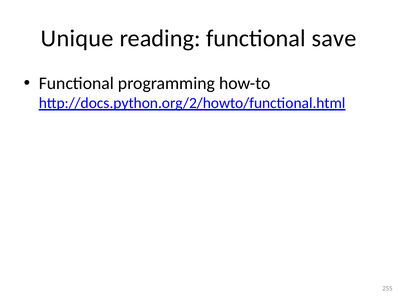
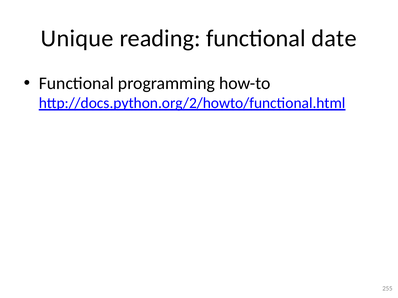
save: save -> date
